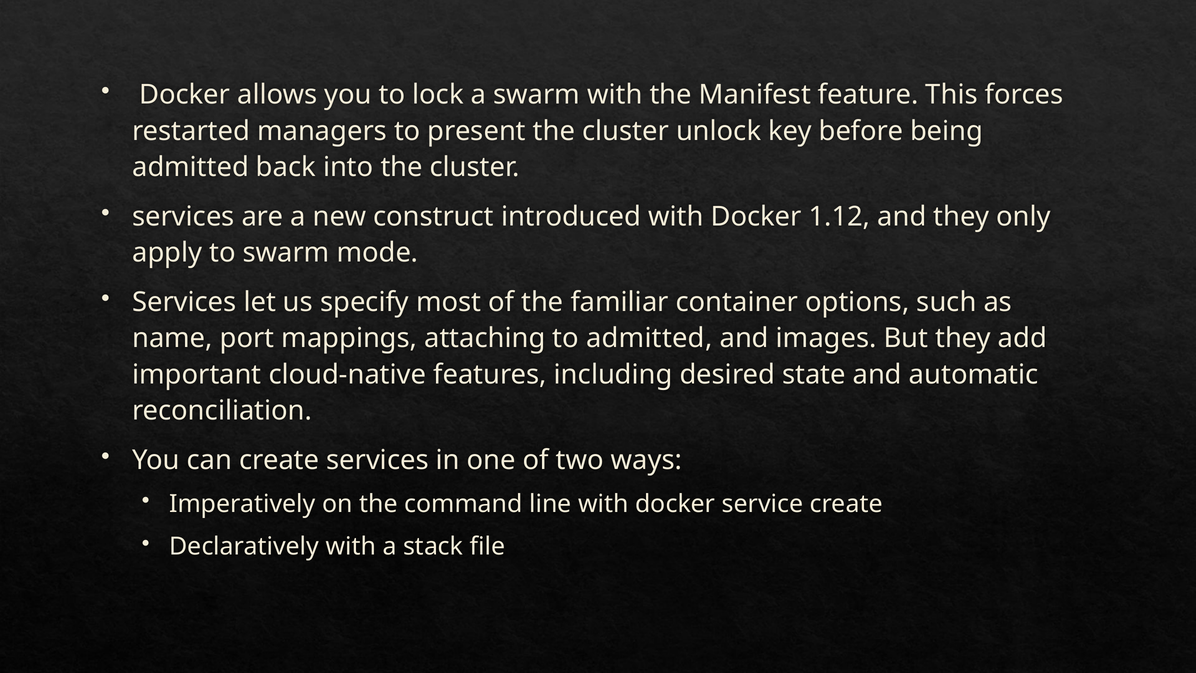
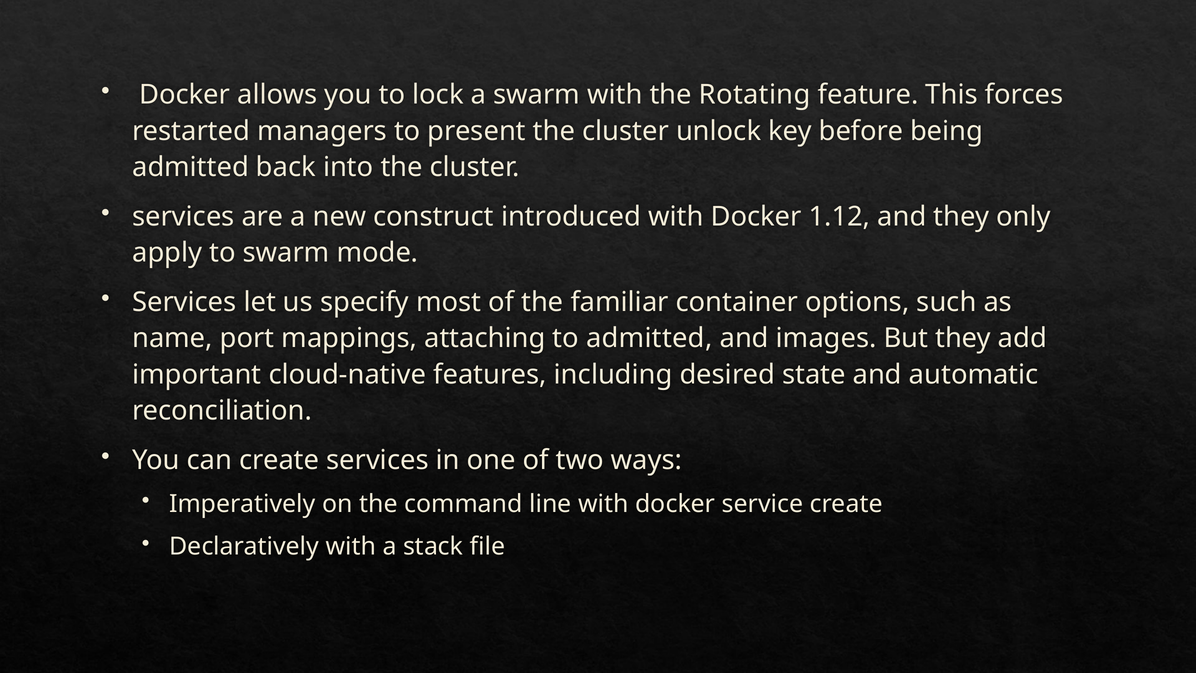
Manifest: Manifest -> Rotating
